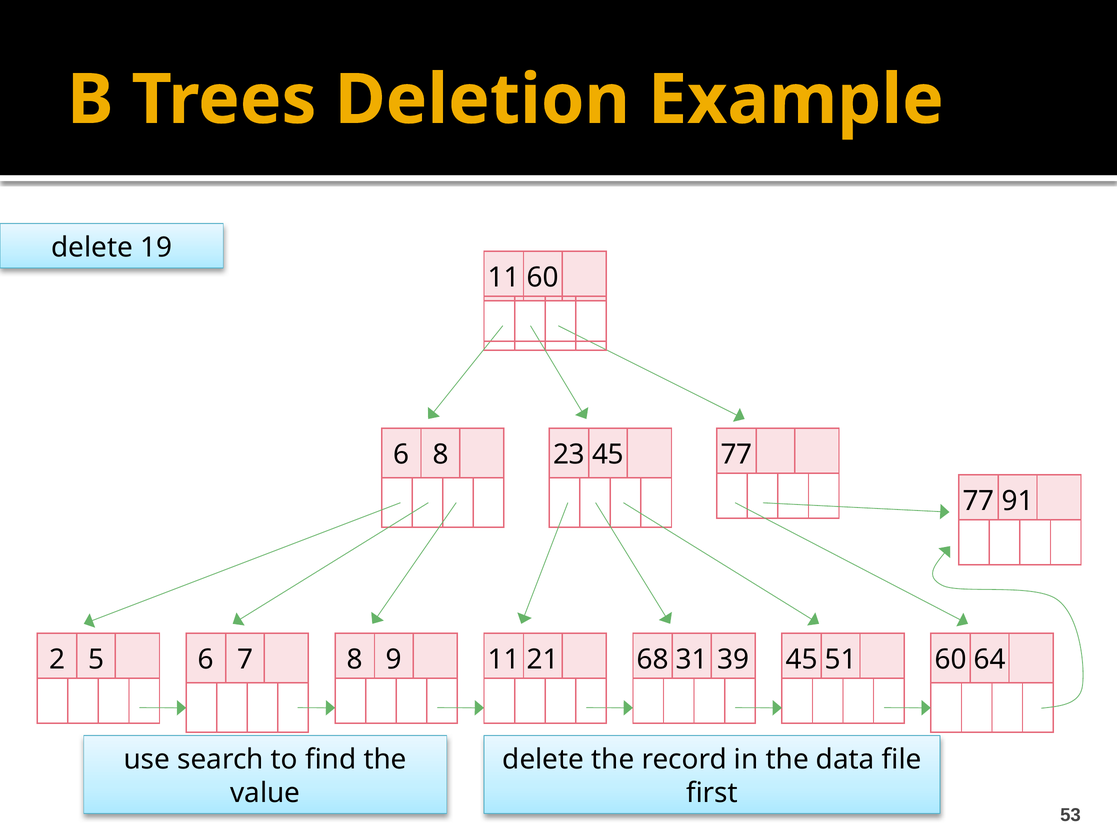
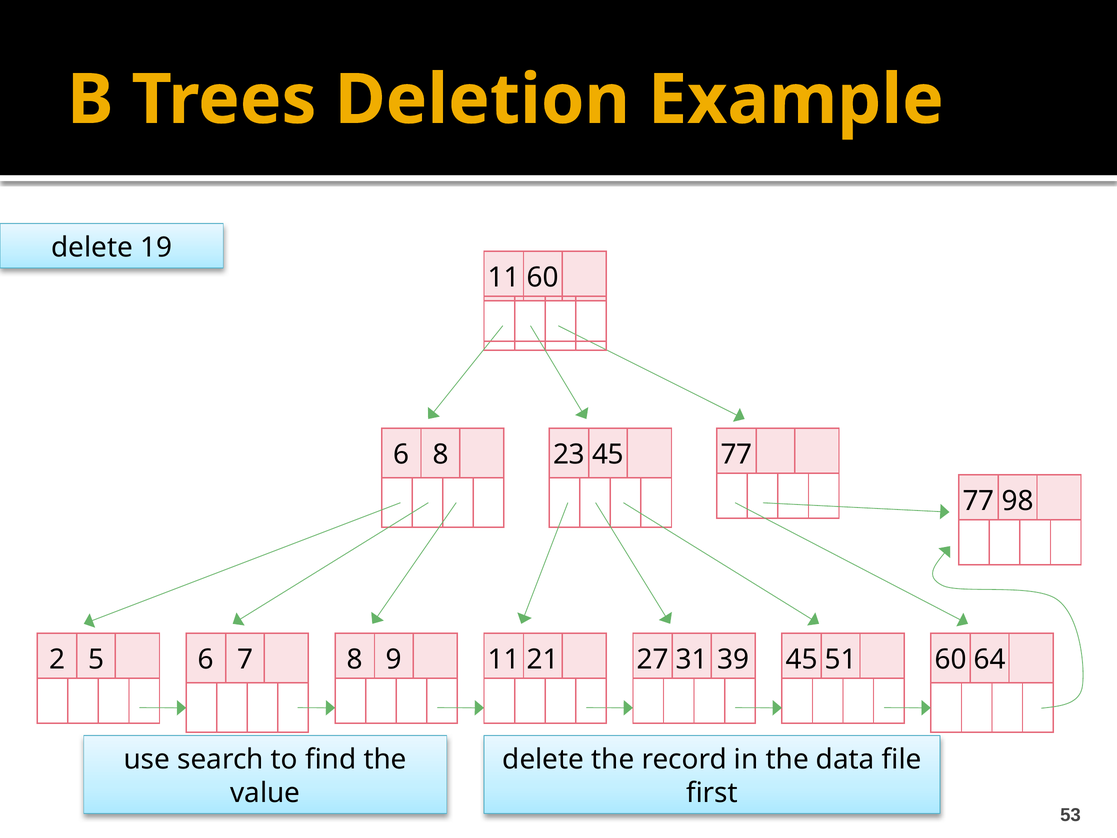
91: 91 -> 98
68: 68 -> 27
